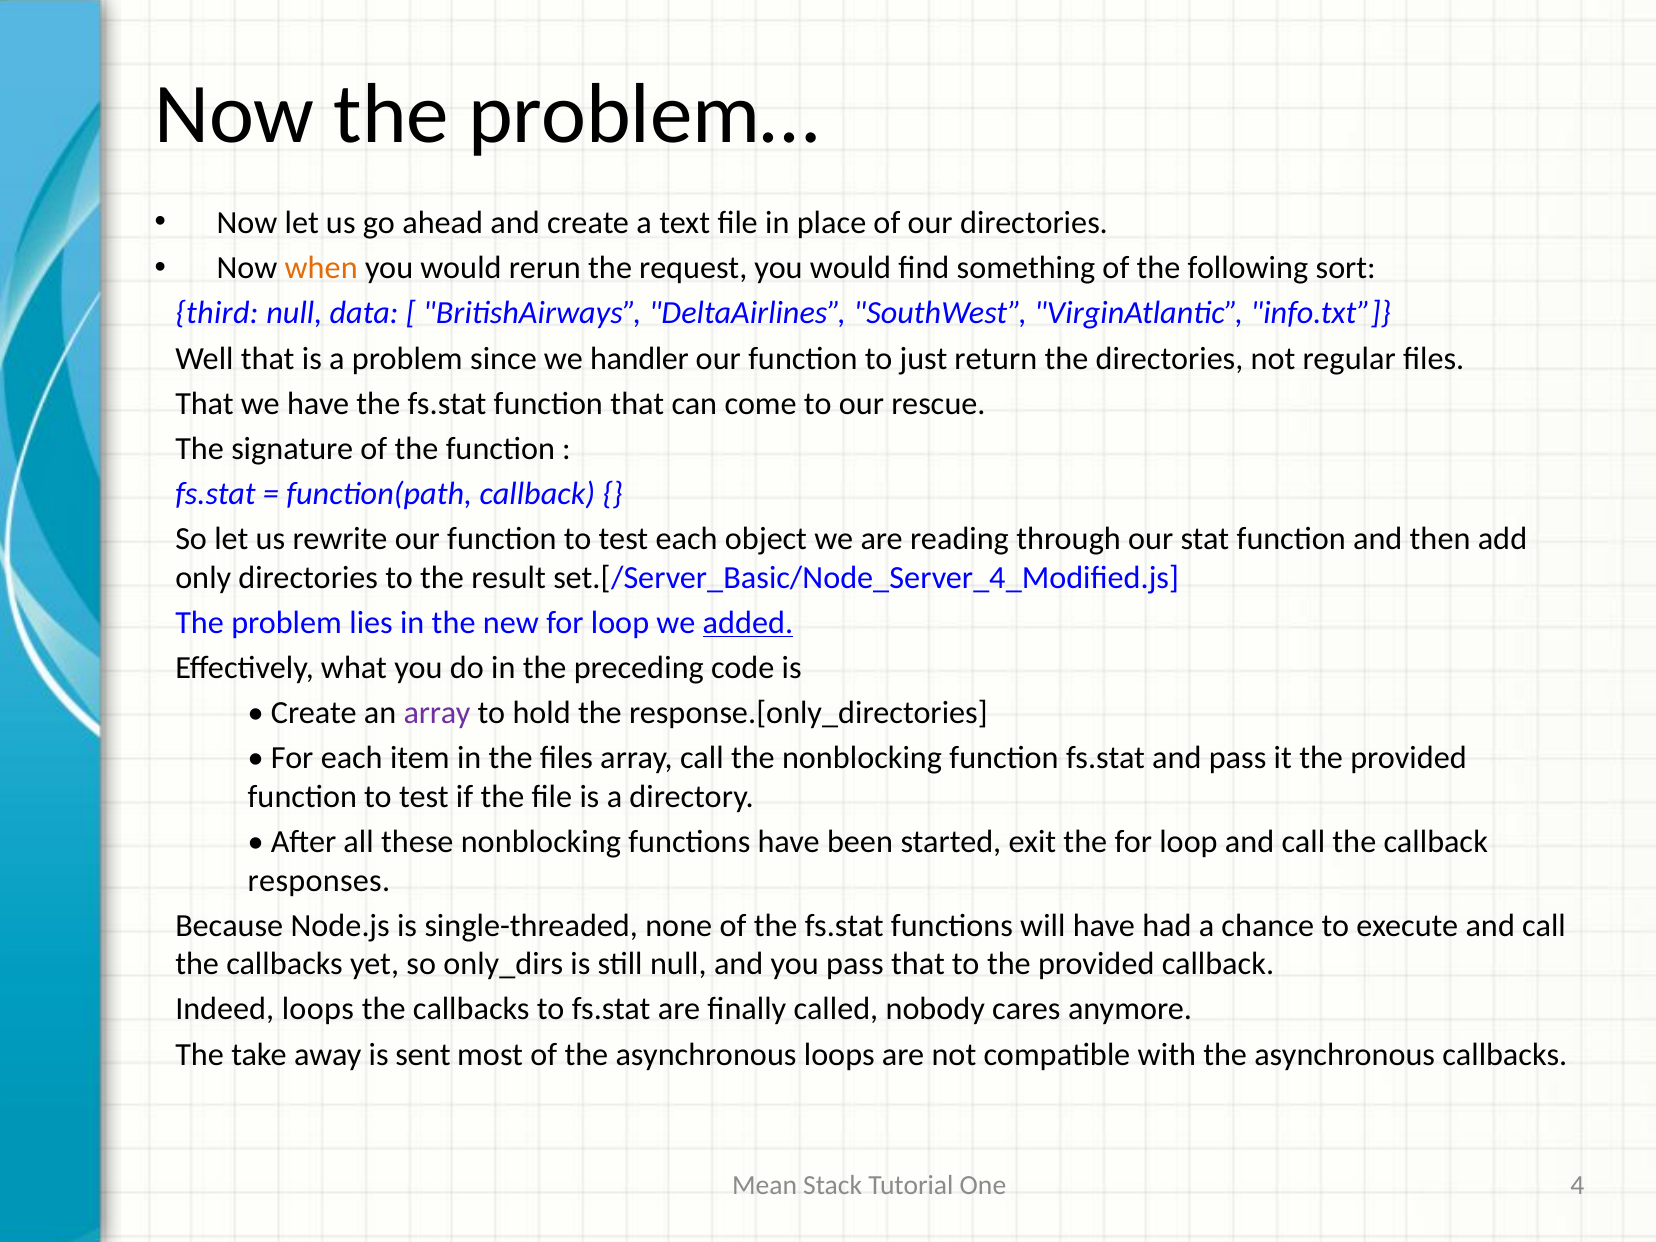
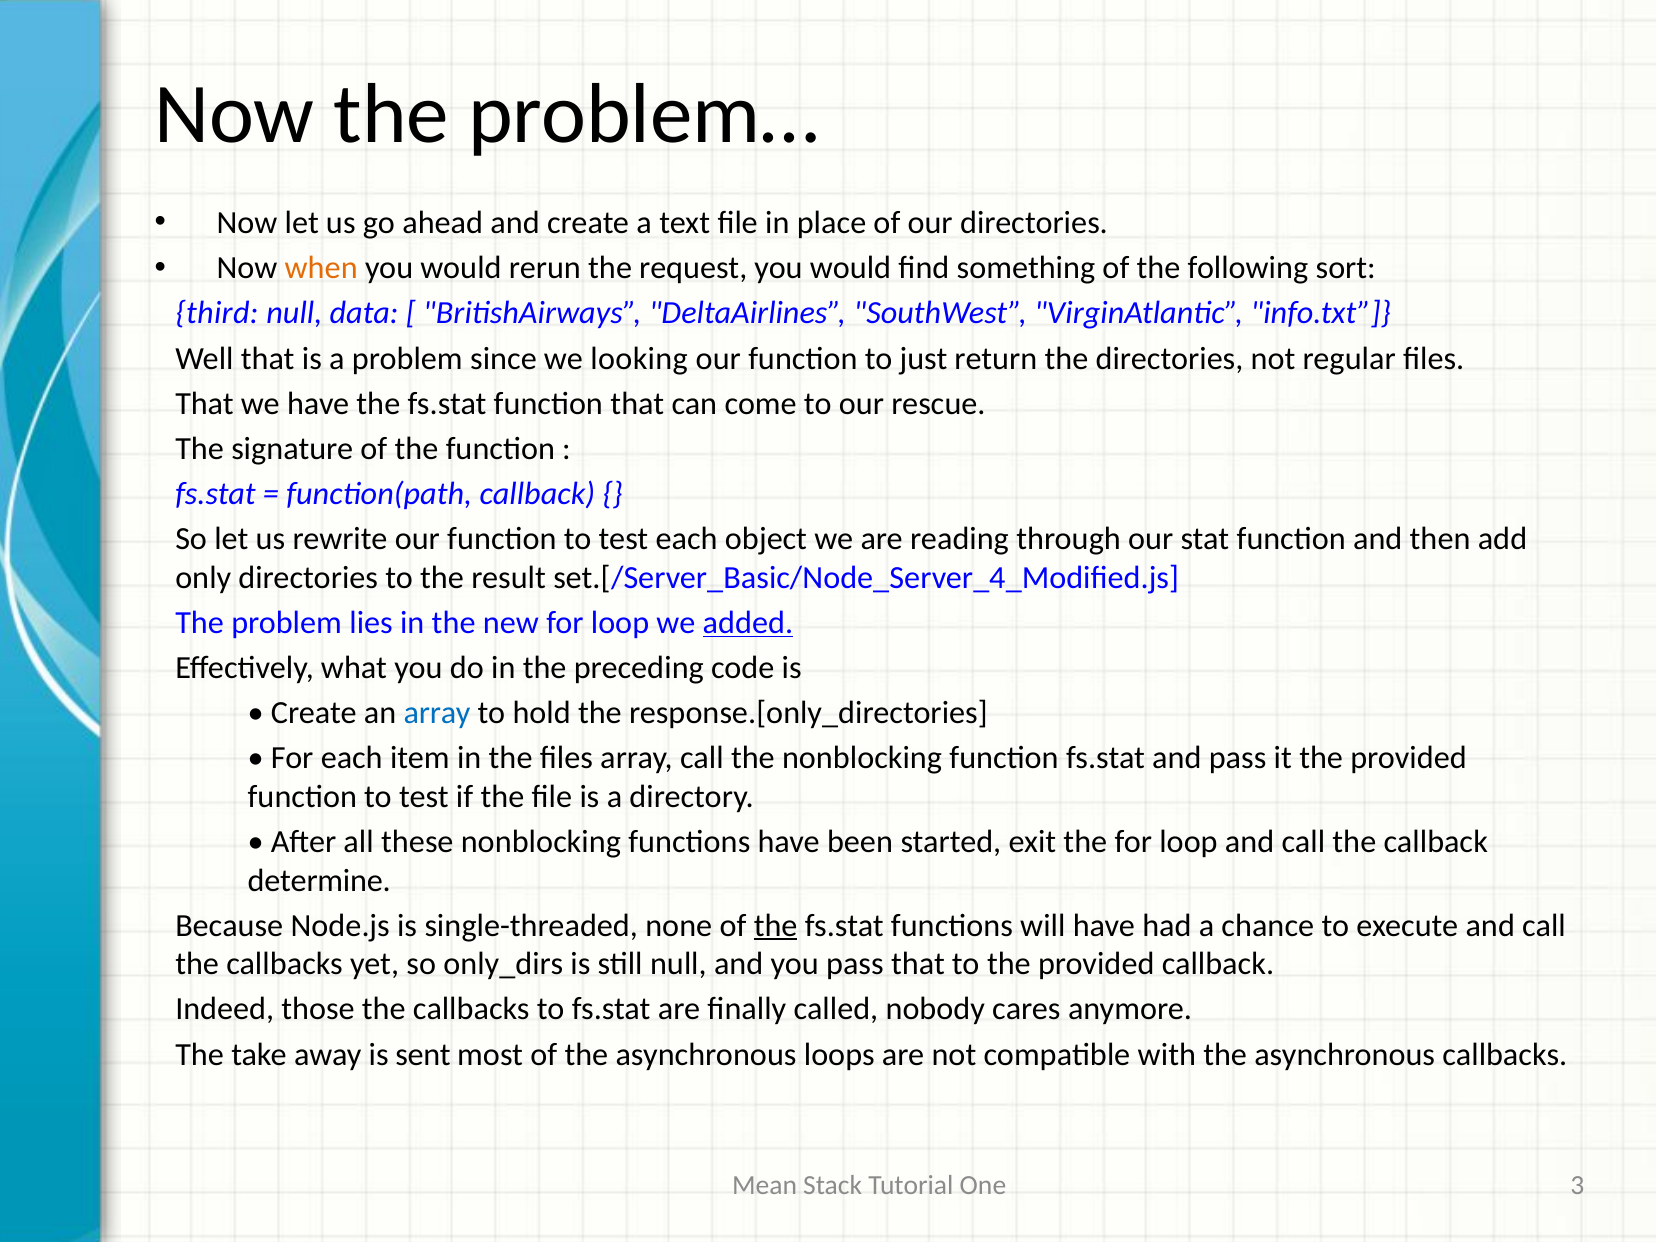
handler: handler -> looking
array at (437, 713) colour: purple -> blue
responses: responses -> determine
the at (776, 926) underline: none -> present
Indeed loops: loops -> those
4: 4 -> 3
